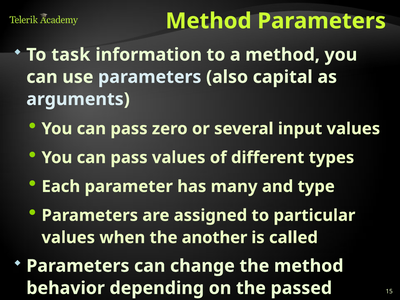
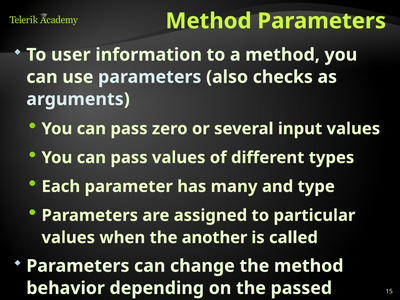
task: task -> user
capital: capital -> checks
